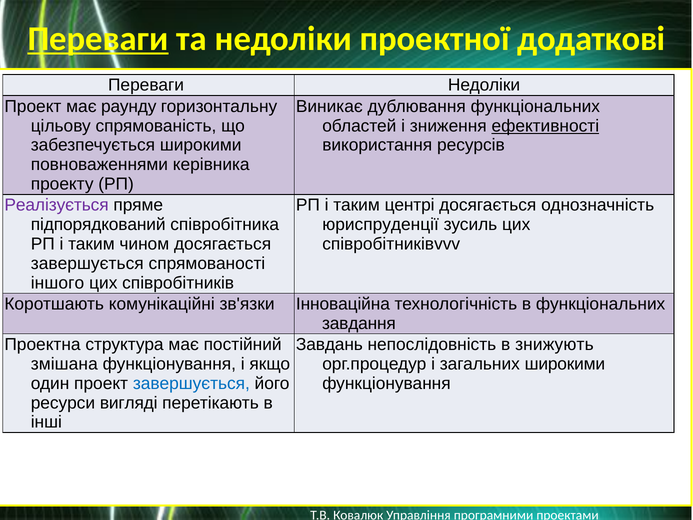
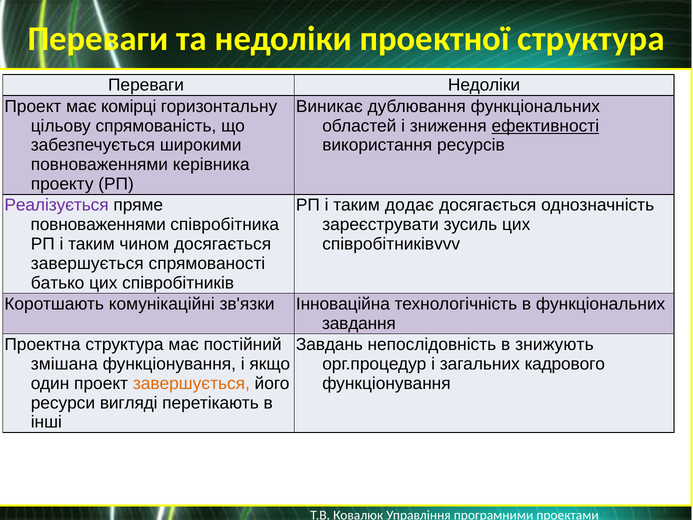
Переваги at (98, 39) underline: present -> none
проектної додаткові: додаткові -> структура
раунду: раунду -> комірці
центрі: центрі -> додає
підпорядкований at (98, 225): підпорядкований -> повноваженнями
юриспруденції: юриспруденції -> зареєструвати
іншого: іншого -> батько
загальних широкими: широкими -> кадрового
завершується at (191, 383) colour: blue -> orange
